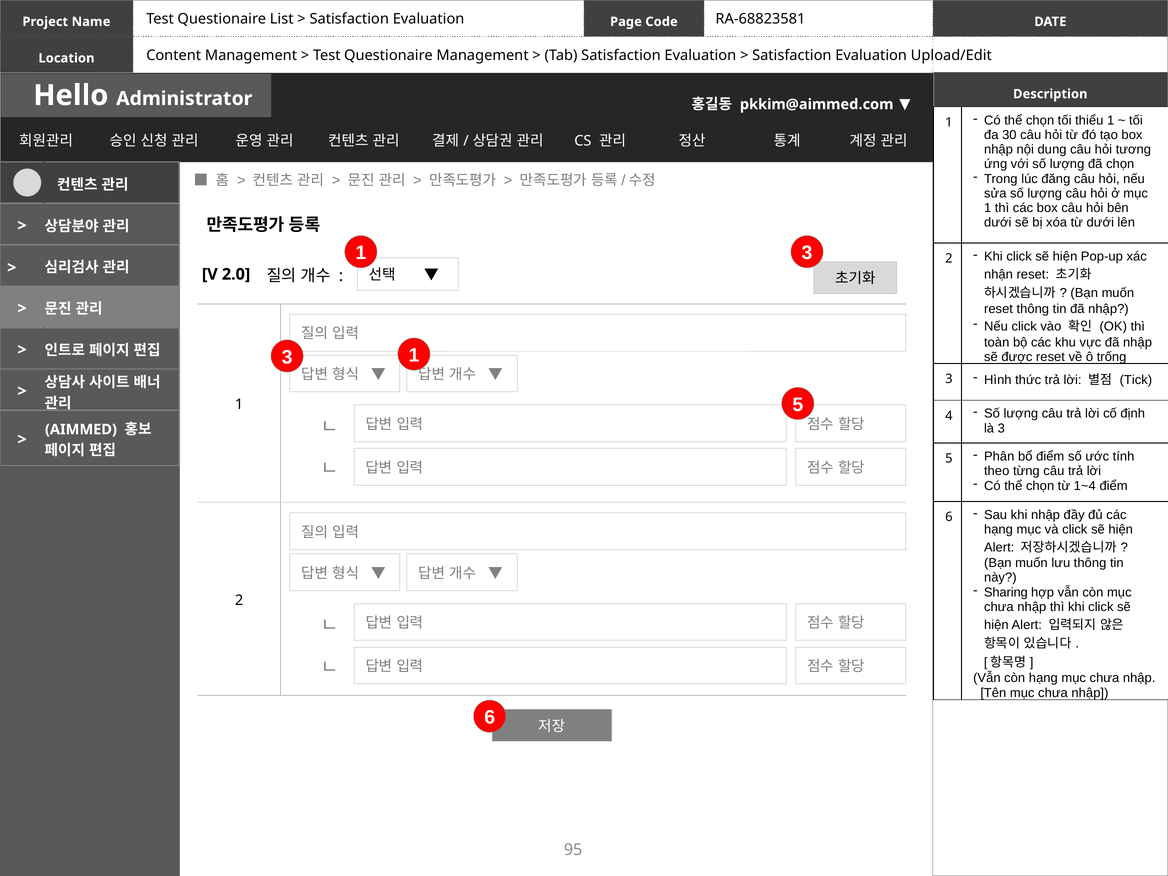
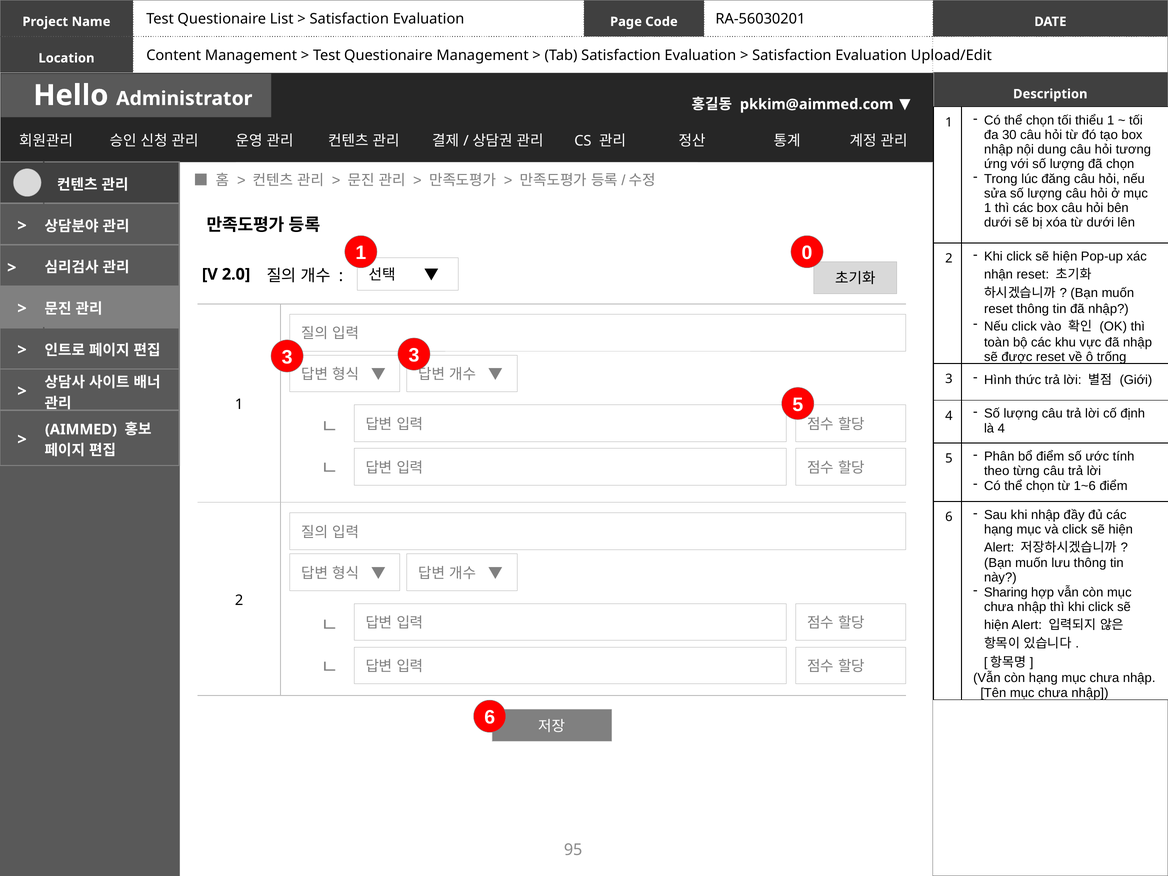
RA-68823581: RA-68823581 -> RA-56030201
1 3: 3 -> 0
3 1: 1 -> 3
Tick: Tick -> Giới
là 3: 3 -> 4
1~4: 1~4 -> 1~6
